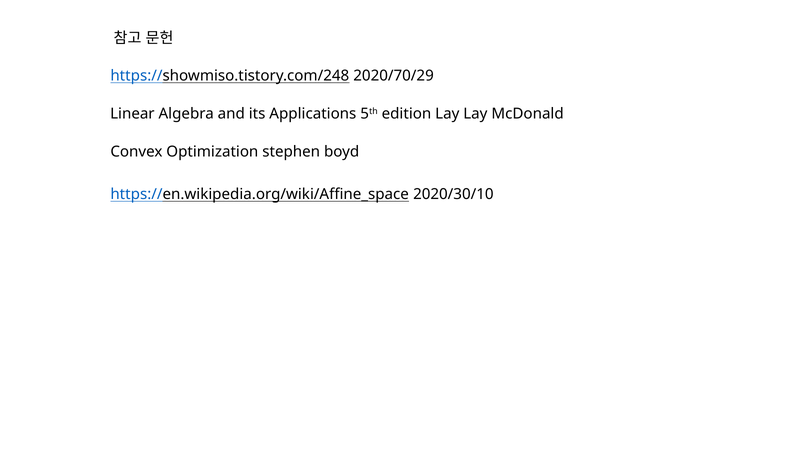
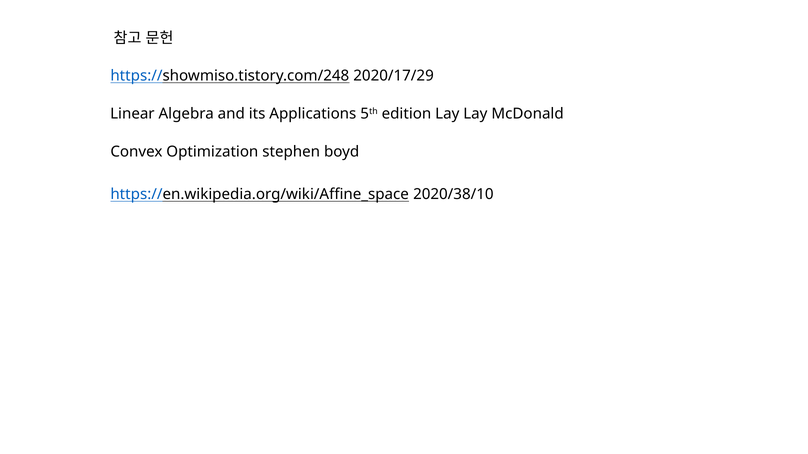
2020/70/29: 2020/70/29 -> 2020/17/29
2020/30/10: 2020/30/10 -> 2020/38/10
